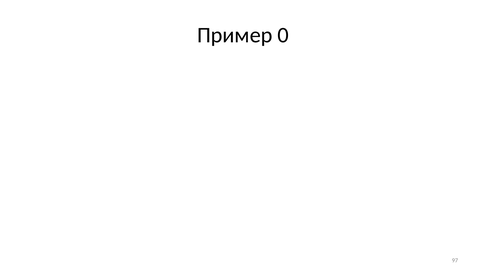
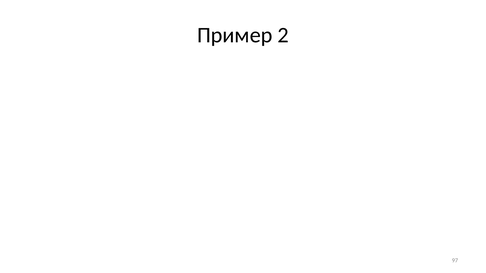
Пример 0: 0 -> 2
